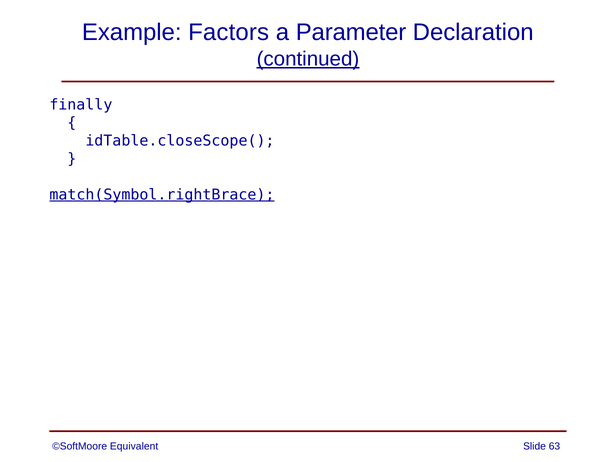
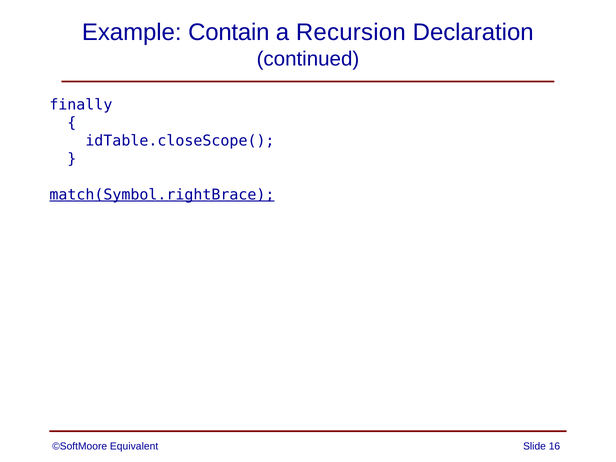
Factors: Factors -> Contain
Parameter: Parameter -> Recursion
continued underline: present -> none
63: 63 -> 16
